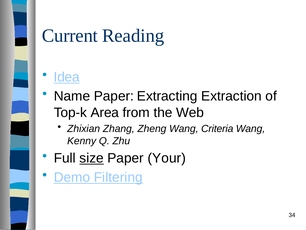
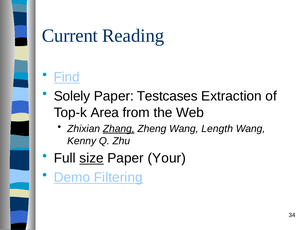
Idea: Idea -> Find
Name: Name -> Solely
Extracting: Extracting -> Testcases
Zhang underline: none -> present
Criteria: Criteria -> Length
